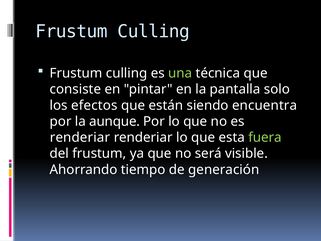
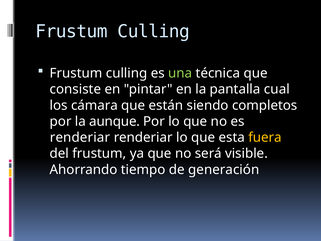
solo: solo -> cual
efectos: efectos -> cámara
encuentra: encuentra -> completos
fuera colour: light green -> yellow
